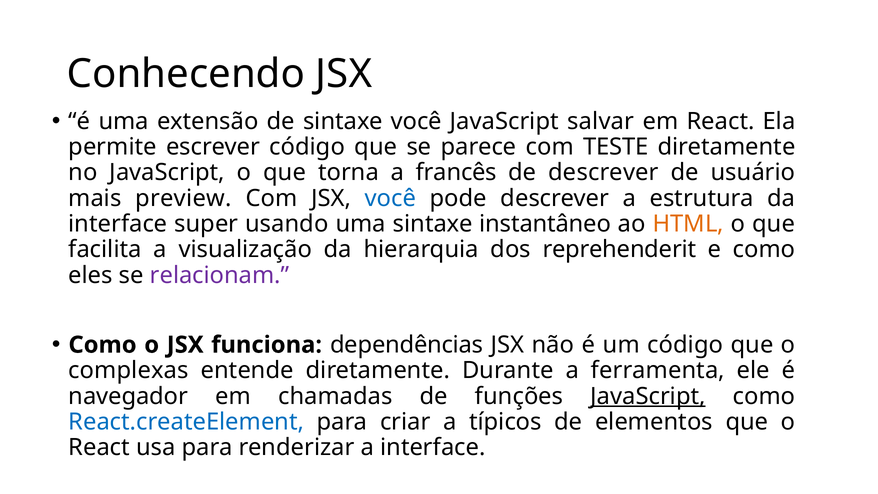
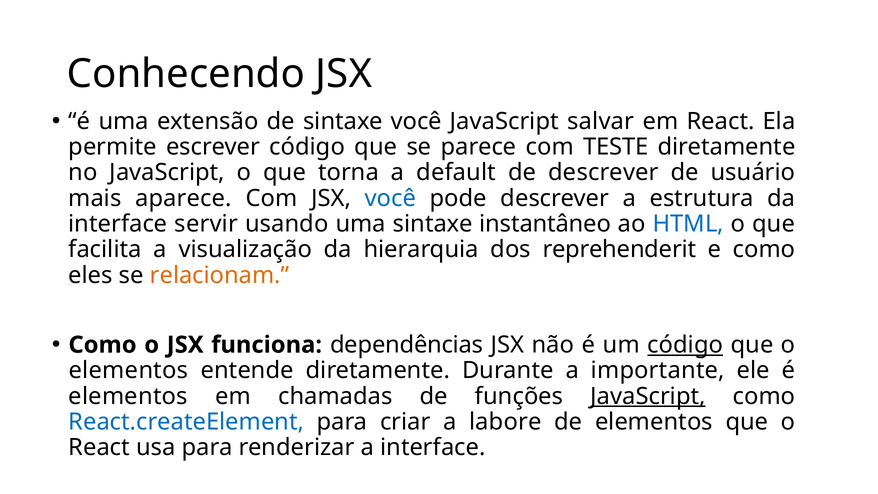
francês: francês -> default
preview: preview -> aparece
super: super -> servir
HTML colour: orange -> blue
relacionam colour: purple -> orange
código at (685, 345) underline: none -> present
complexas at (129, 370): complexas -> elementos
ferramenta: ferramenta -> importante
navegador at (128, 396): navegador -> elementos
típicos: típicos -> labore
